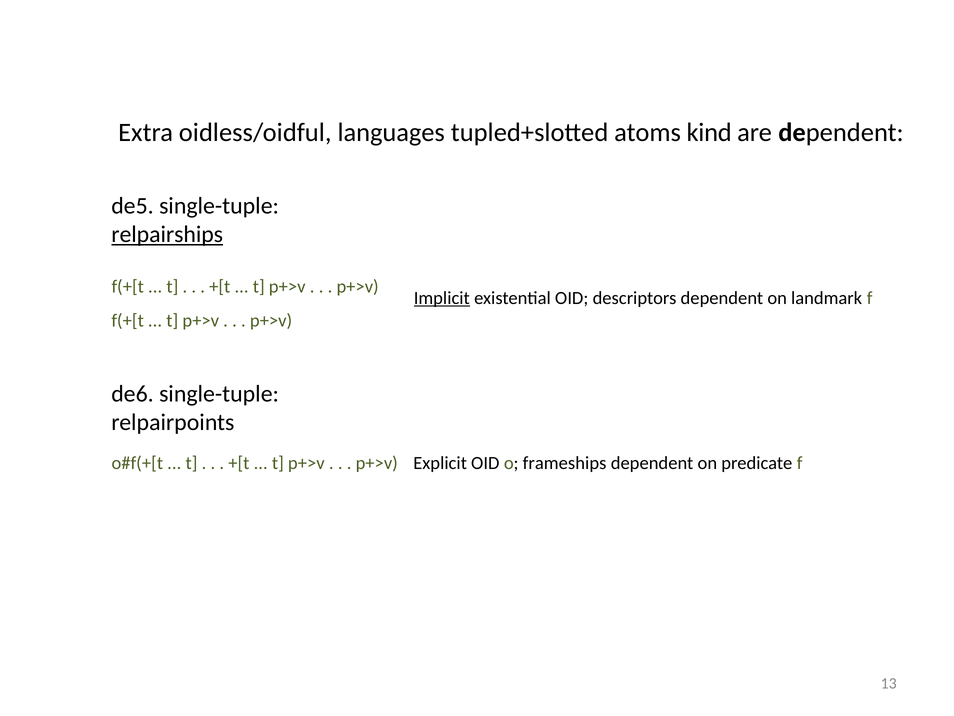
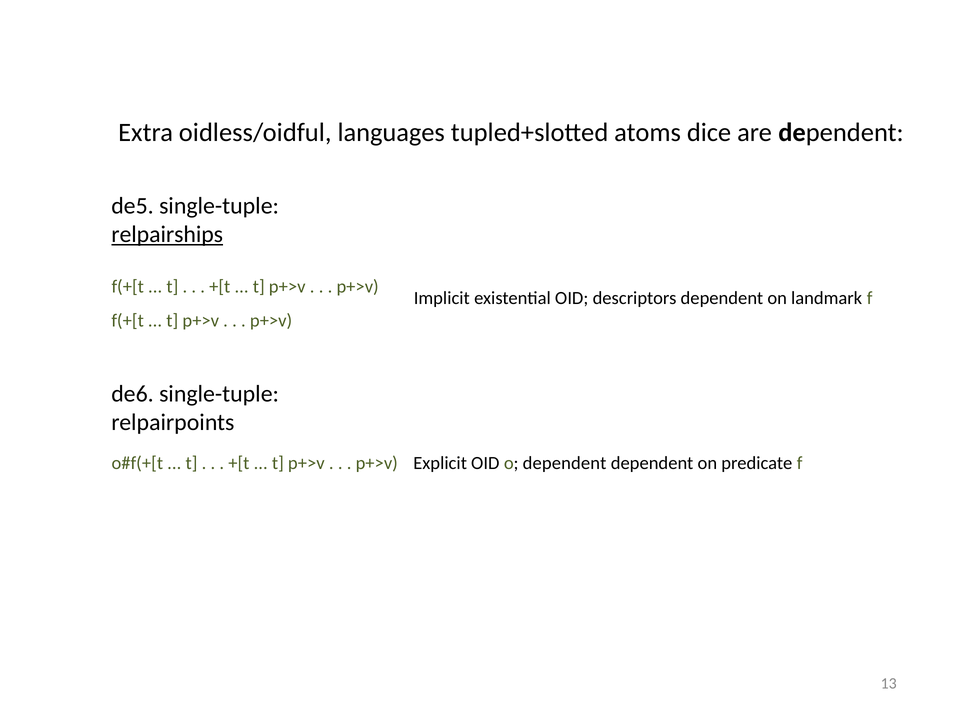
kind: kind -> dice
Implicit underline: present -> none
o frameships: frameships -> dependent
